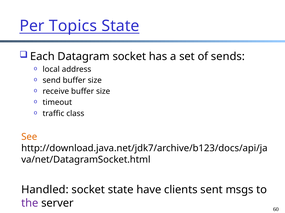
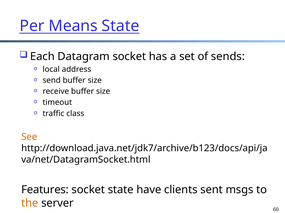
Topics: Topics -> Means
Handled: Handled -> Features
the colour: purple -> orange
